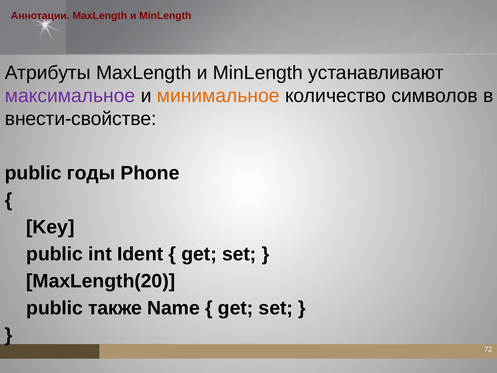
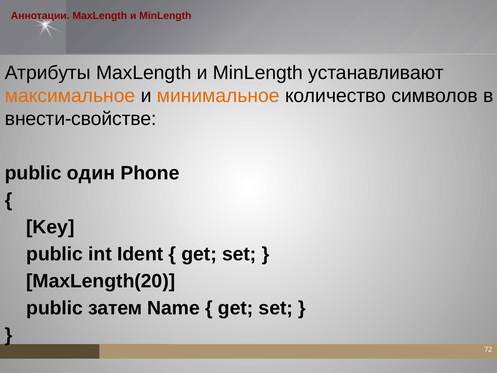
максимальное colour: purple -> orange
годы: годы -> один
также: также -> затем
